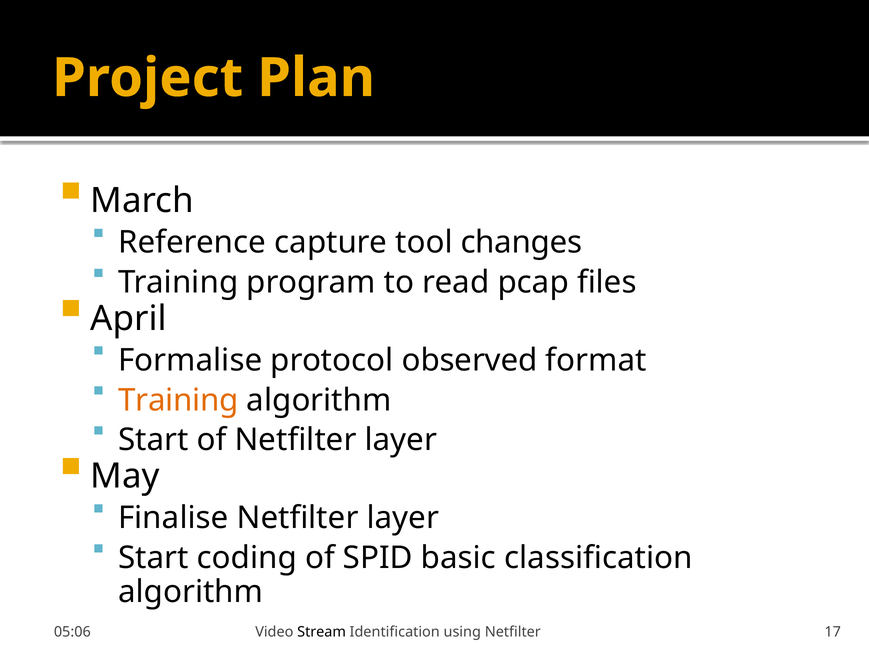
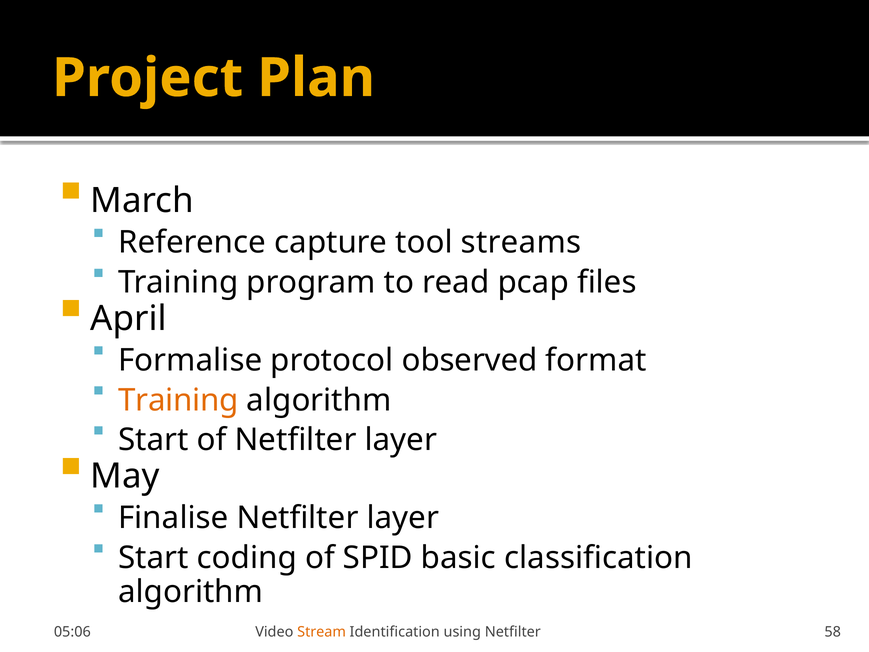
changes: changes -> streams
Stream colour: black -> orange
17: 17 -> 58
